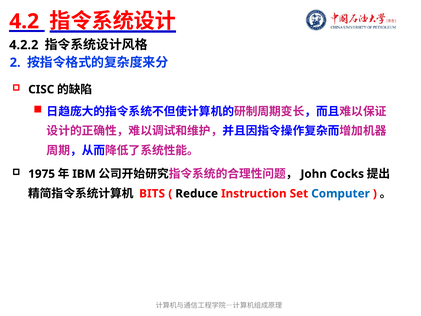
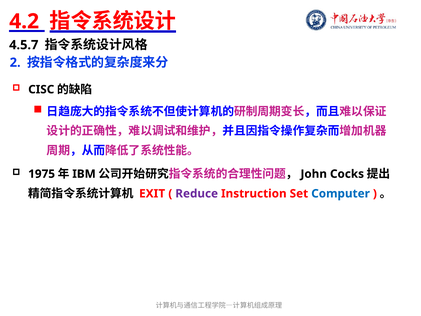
4.2.2: 4.2.2 -> 4.5.7
BITS: BITS -> EXIT
Reduce colour: black -> purple
